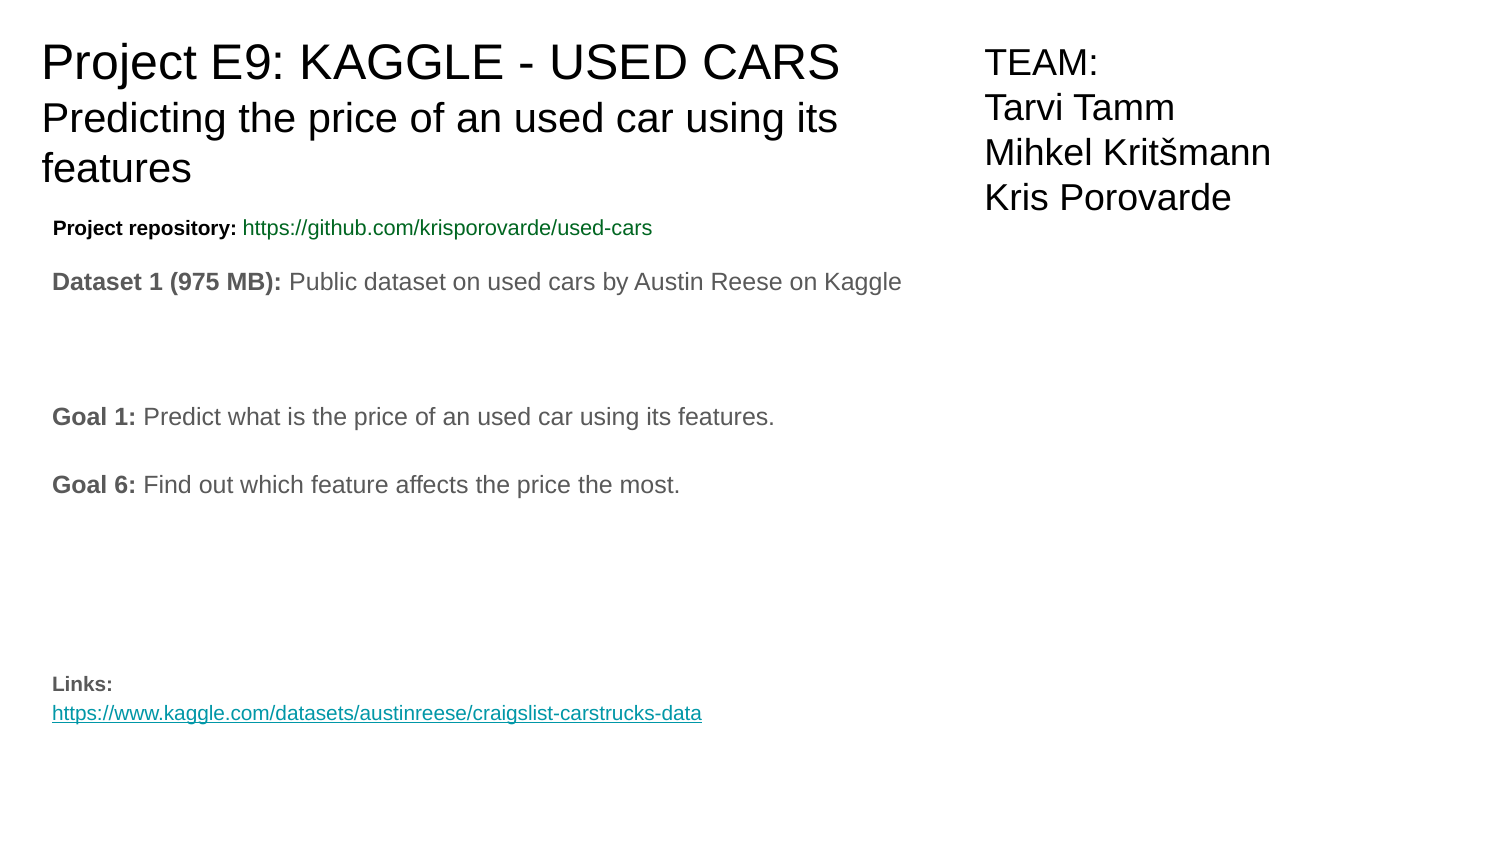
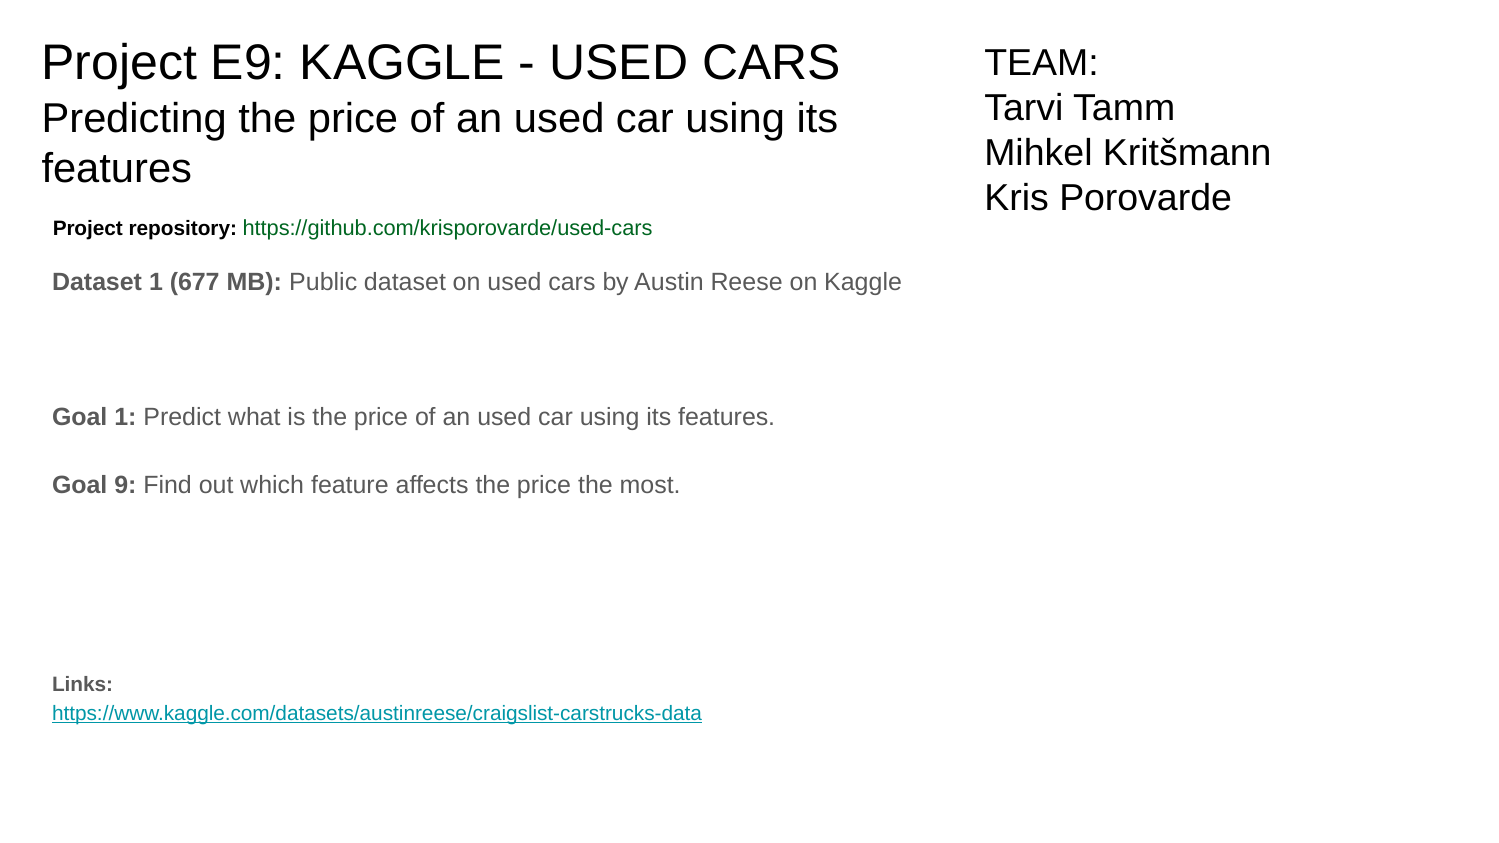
975: 975 -> 677
6: 6 -> 9
